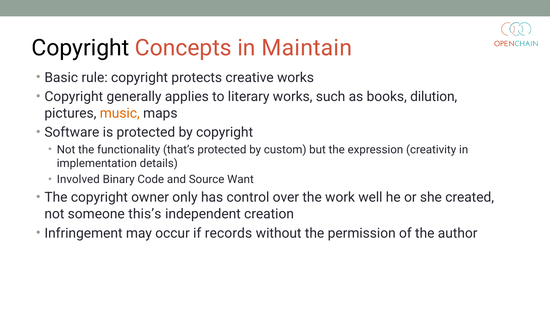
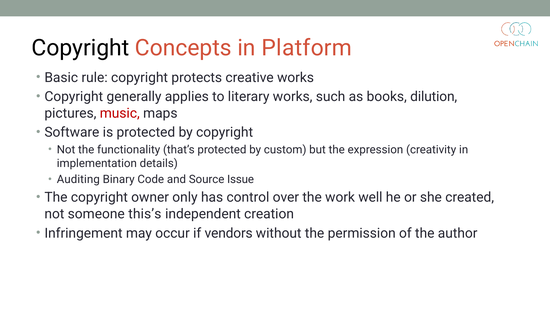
Maintain: Maintain -> Platform
music colour: orange -> red
Involved: Involved -> Auditing
Want: Want -> Issue
records: records -> vendors
